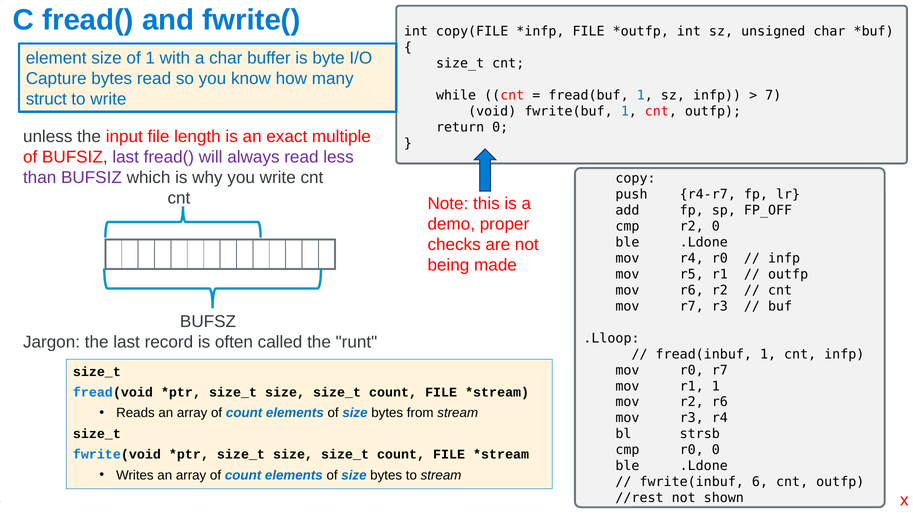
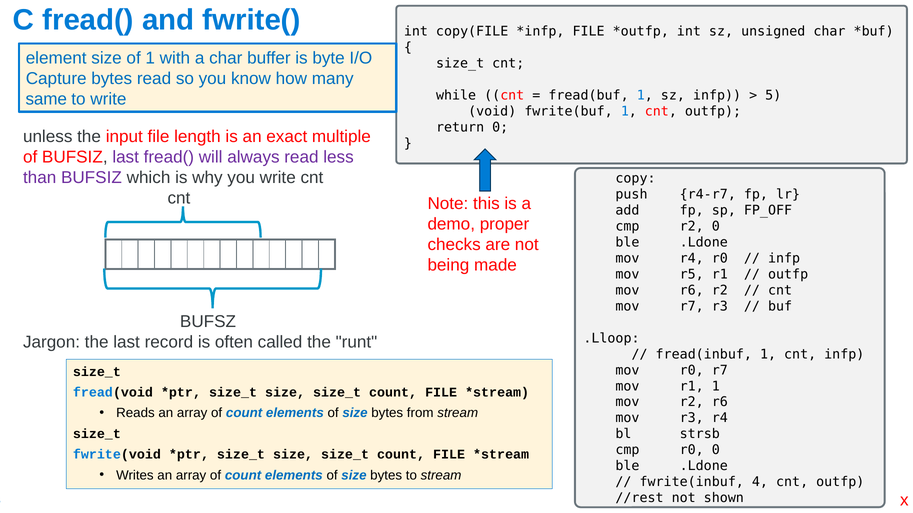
7: 7 -> 5
struct: struct -> same
6: 6 -> 4
